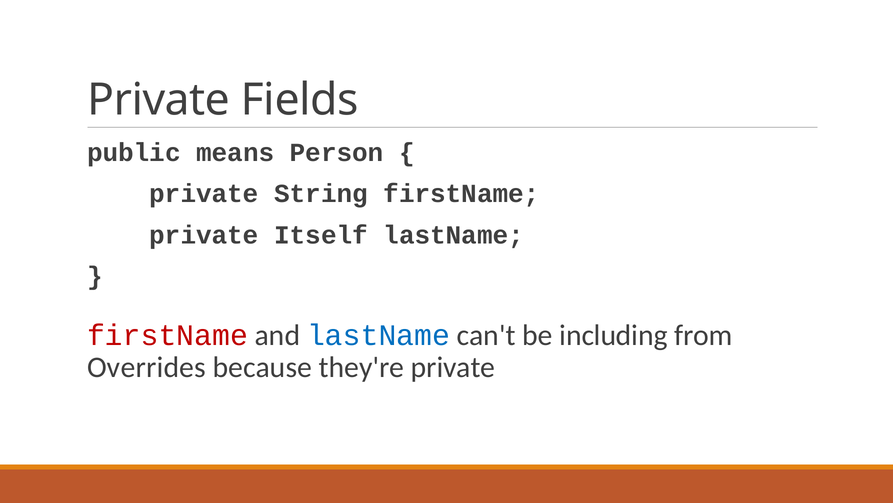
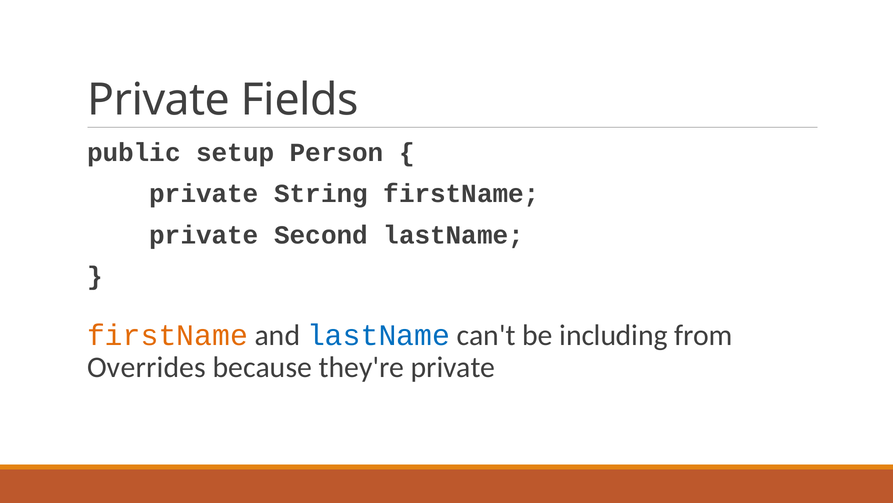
means: means -> setup
Itself: Itself -> Second
firstName at (167, 335) colour: red -> orange
